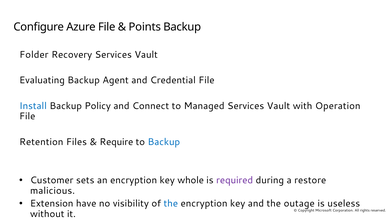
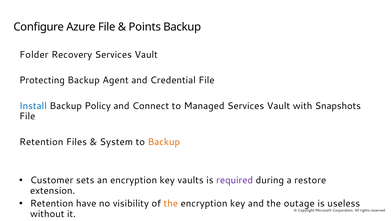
Evaluating: Evaluating -> Protecting
Operation: Operation -> Snapshots
Require: Require -> System
Backup at (164, 142) colour: blue -> orange
whole: whole -> vaults
malicious: malicious -> extension
Extension at (52, 203): Extension -> Retention
the at (171, 203) colour: blue -> orange
